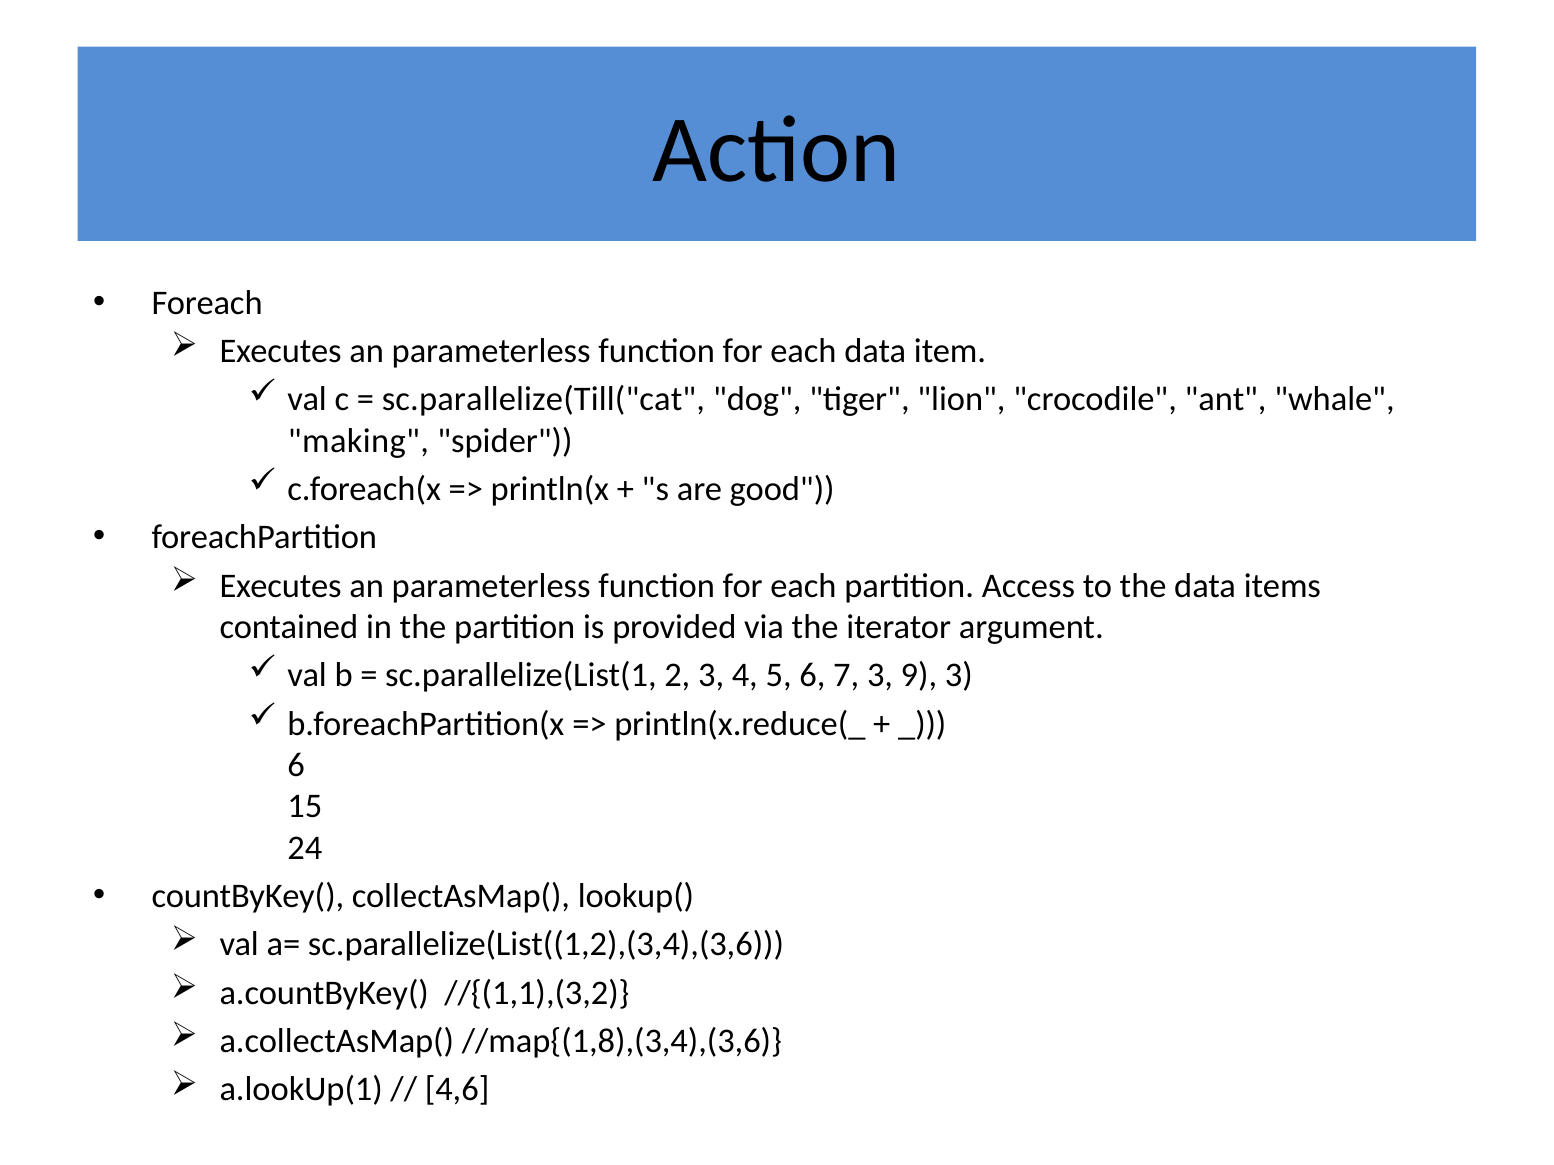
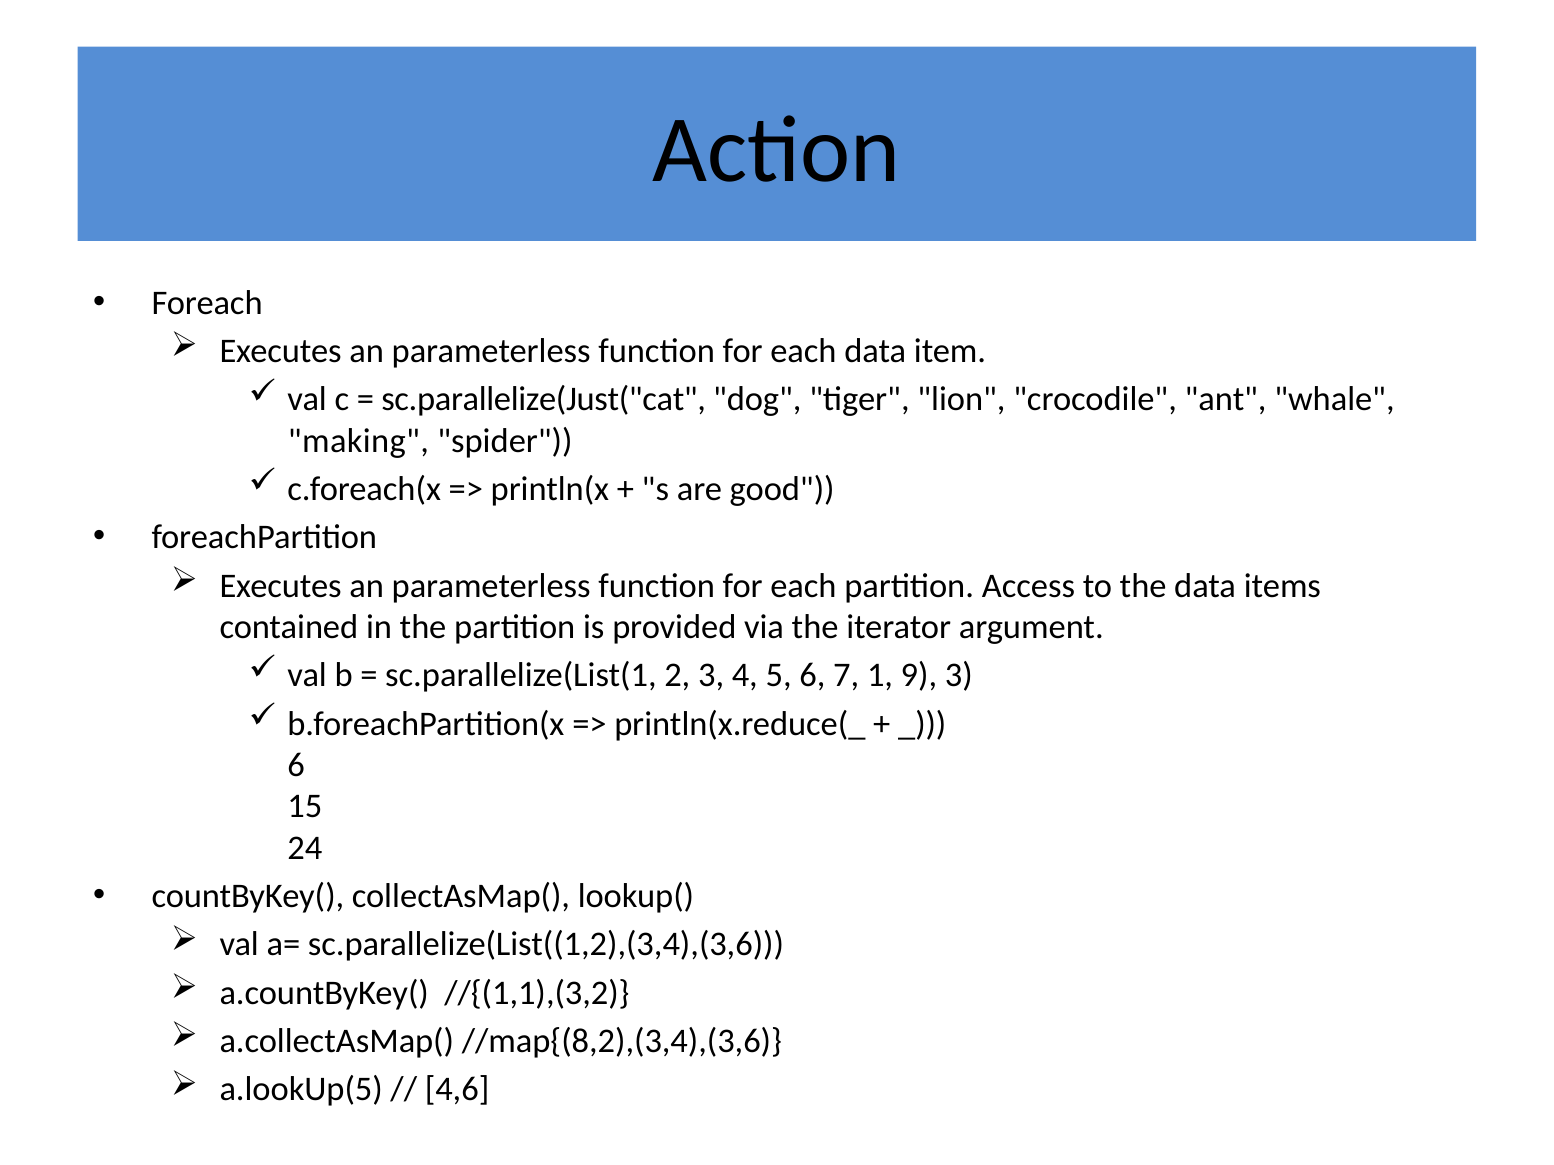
sc.parallelize(Till("cat: sc.parallelize(Till("cat -> sc.parallelize(Just("cat
7 3: 3 -> 1
//map{(1,8),(3,4),(3,6: //map{(1,8),(3,4),(3,6 -> //map{(8,2),(3,4),(3,6
a.lookUp(1: a.lookUp(1 -> a.lookUp(5
